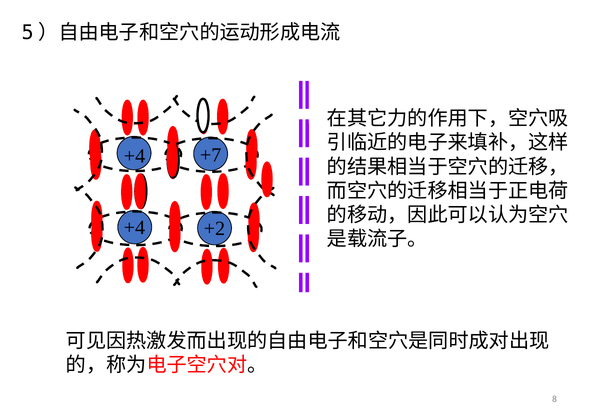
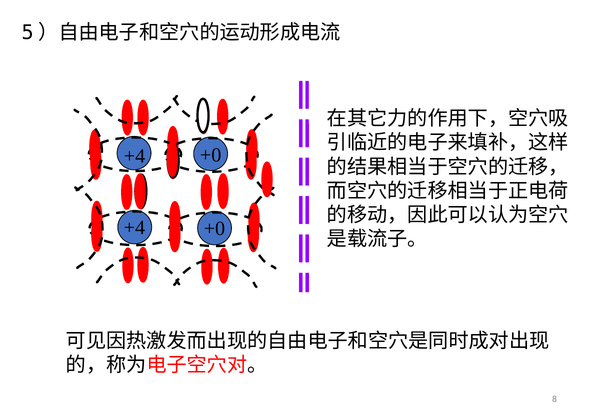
+7 at (211, 155): +7 -> +0
+2 at (214, 229): +2 -> +0
